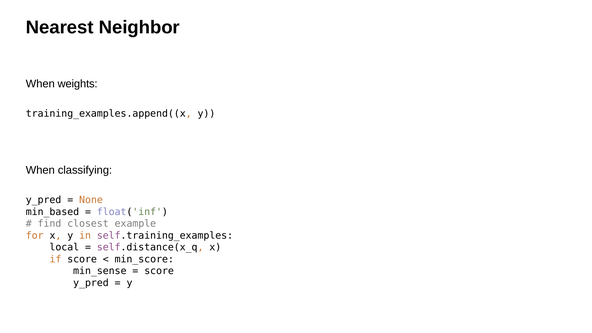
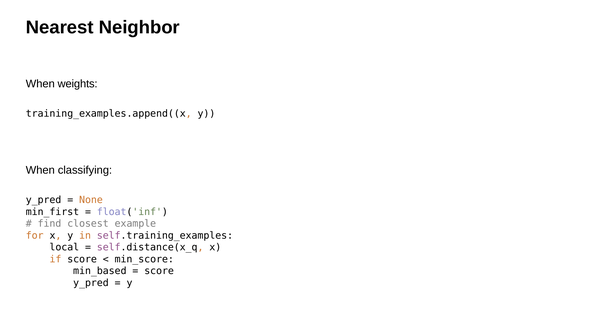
min_based: min_based -> min_first
min_sense: min_sense -> min_based
